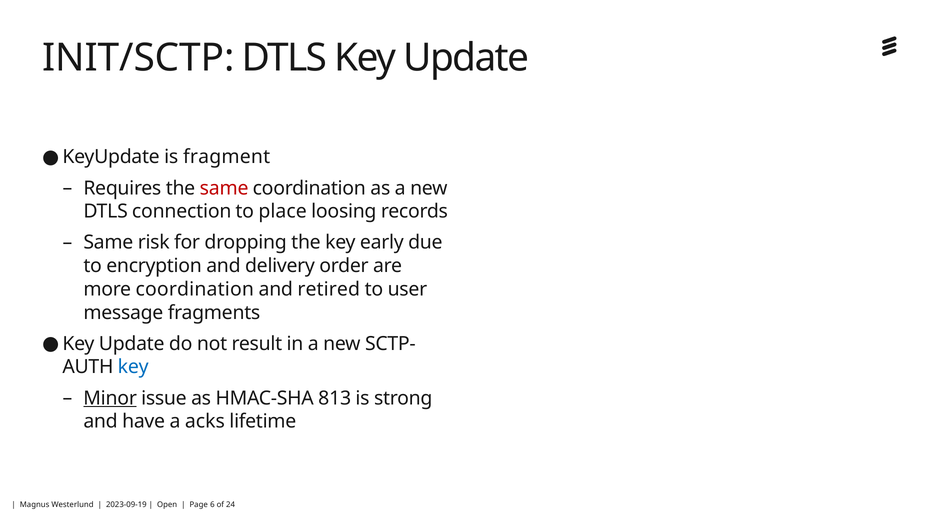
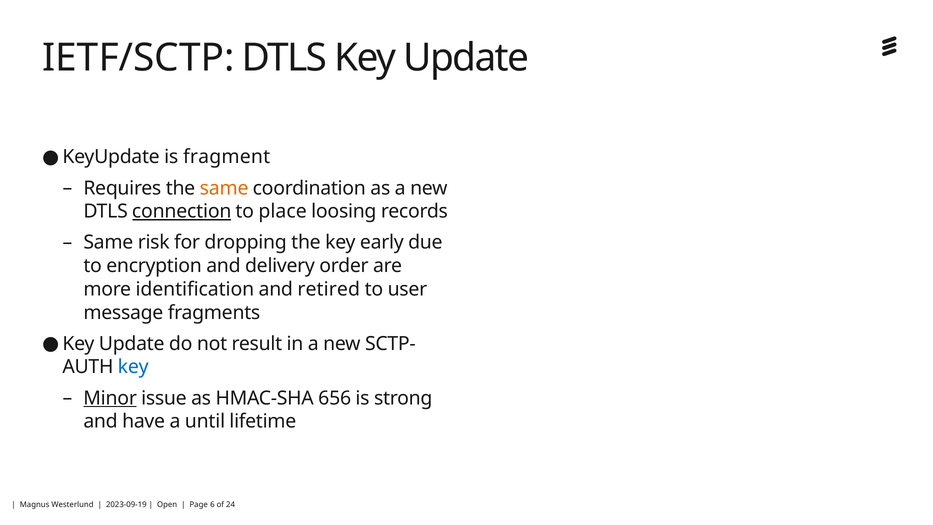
INIT/SCTP: INIT/SCTP -> IETF/SCTP
same at (224, 188) colour: red -> orange
connection underline: none -> present
more coordination: coordination -> identification
813: 813 -> 656
acks: acks -> until
